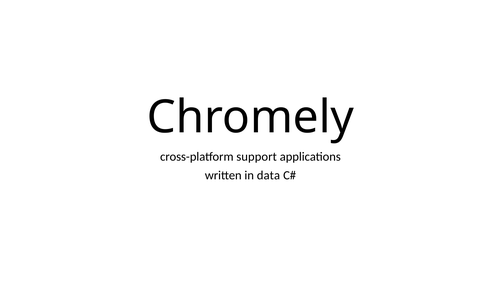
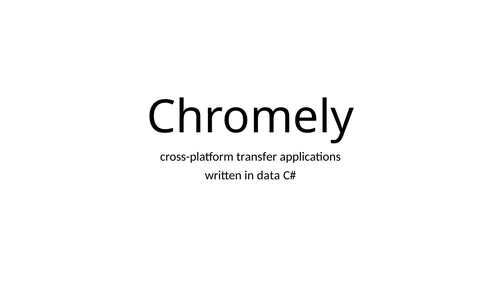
support: support -> transfer
